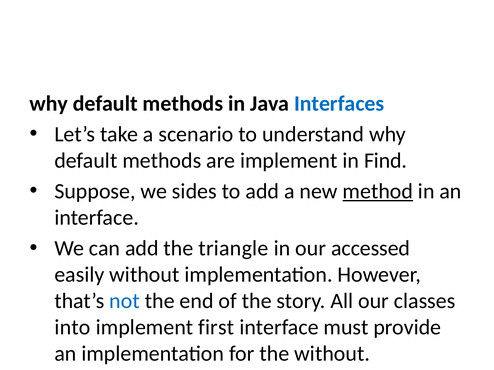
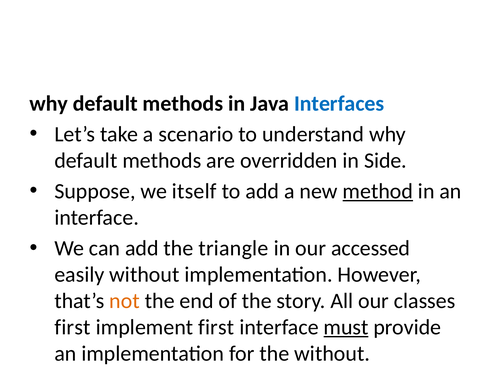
are implement: implement -> overridden
Find: Find -> Side
sides: sides -> itself
not at (125, 301) colour: blue -> orange
into at (73, 328): into -> first
must underline: none -> present
